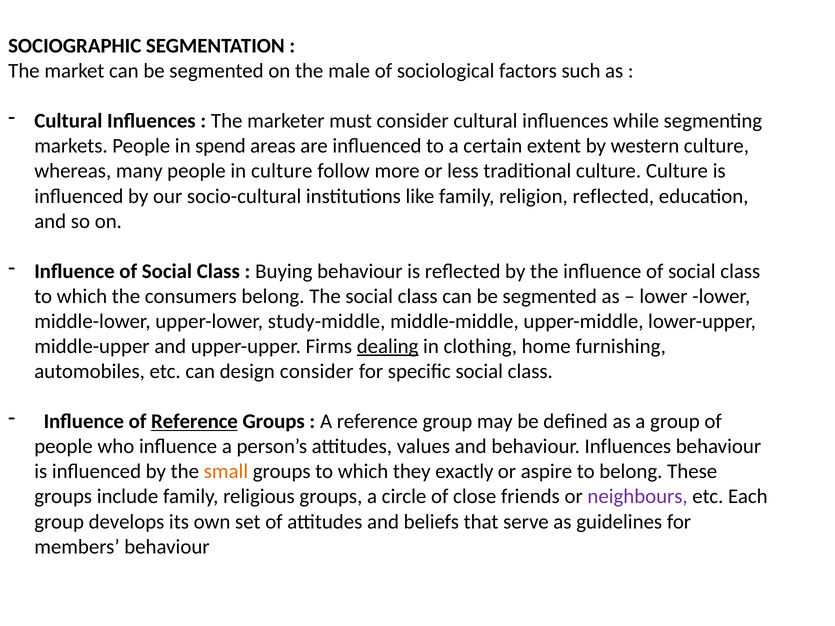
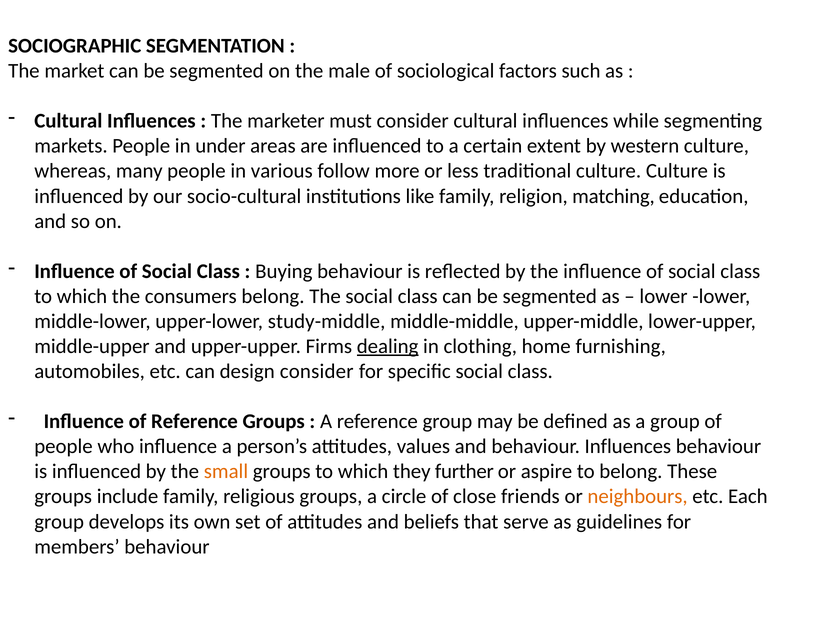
spend: spend -> under
in culture: culture -> various
religion reflected: reflected -> matching
Reference at (194, 422) underline: present -> none
exactly: exactly -> further
neighbours colour: purple -> orange
